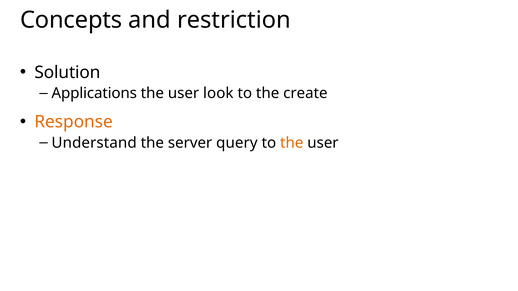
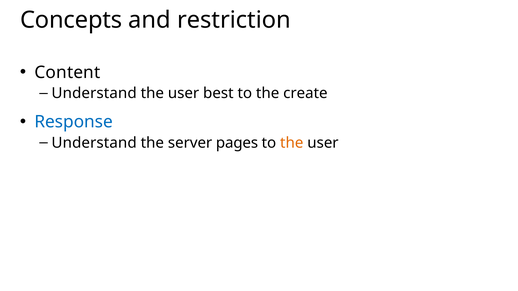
Solution: Solution -> Content
Applications at (94, 93): Applications -> Understand
look: look -> best
Response colour: orange -> blue
query: query -> pages
